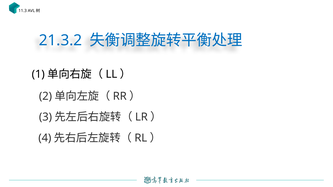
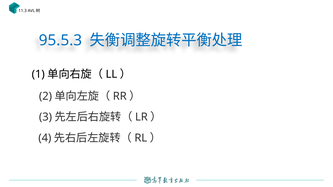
21.3.2: 21.3.2 -> 95.5.3
